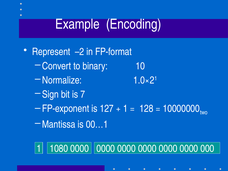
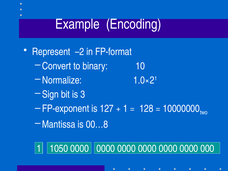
7: 7 -> 3
00…1: 00…1 -> 00…8
1080: 1080 -> 1050
